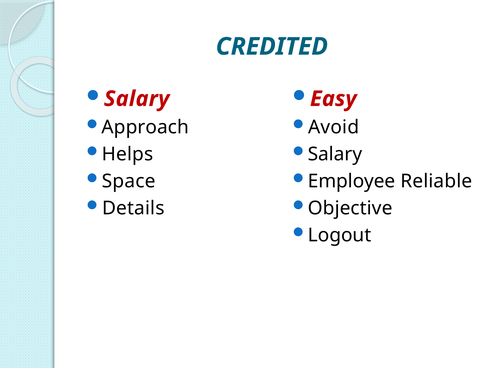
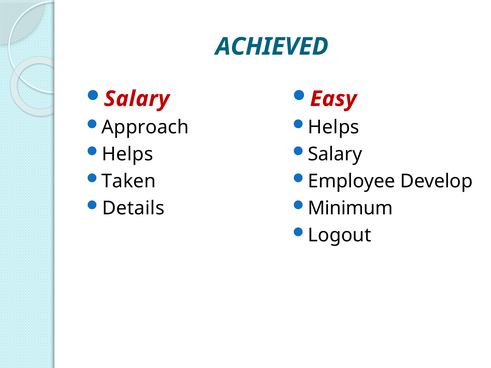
CREDITED: CREDITED -> ACHIEVED
Avoid at (334, 127): Avoid -> Helps
Space: Space -> Taken
Reliable: Reliable -> Develop
Objective: Objective -> Minimum
